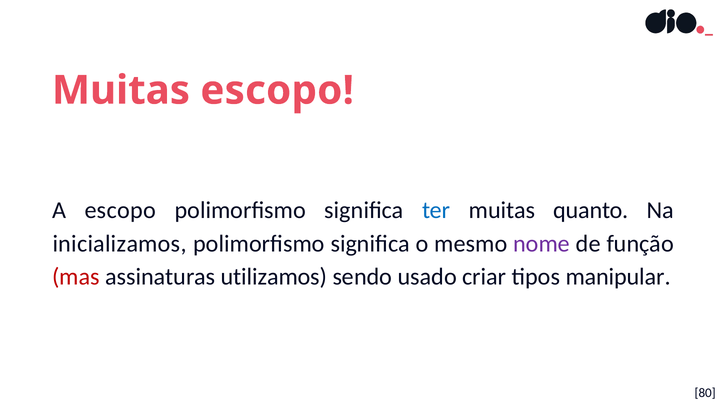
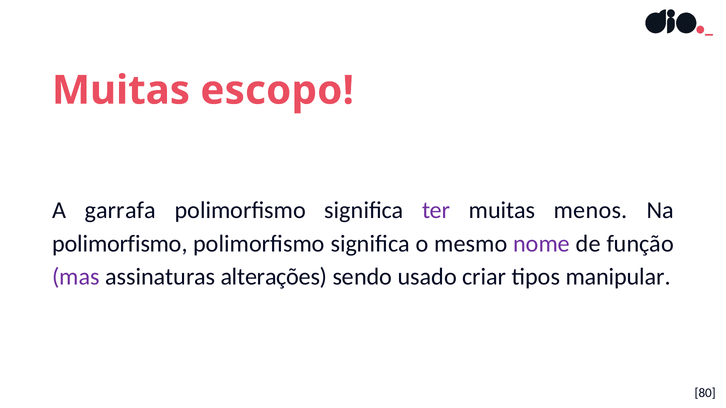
A escopo: escopo -> garrafa
ter colour: blue -> purple
quanto: quanto -> menos
inicializamos at (120, 244): inicializamos -> polimorfismo
mas colour: red -> purple
utilizamos: utilizamos -> alterações
